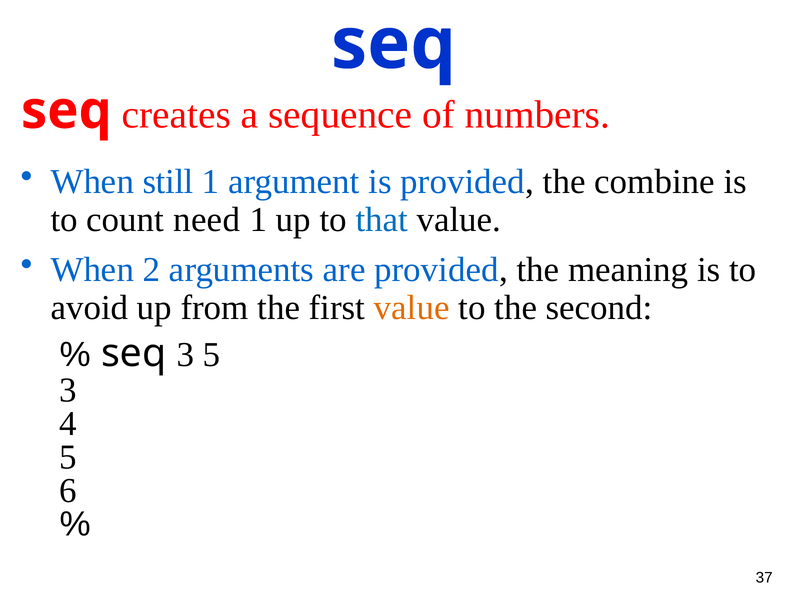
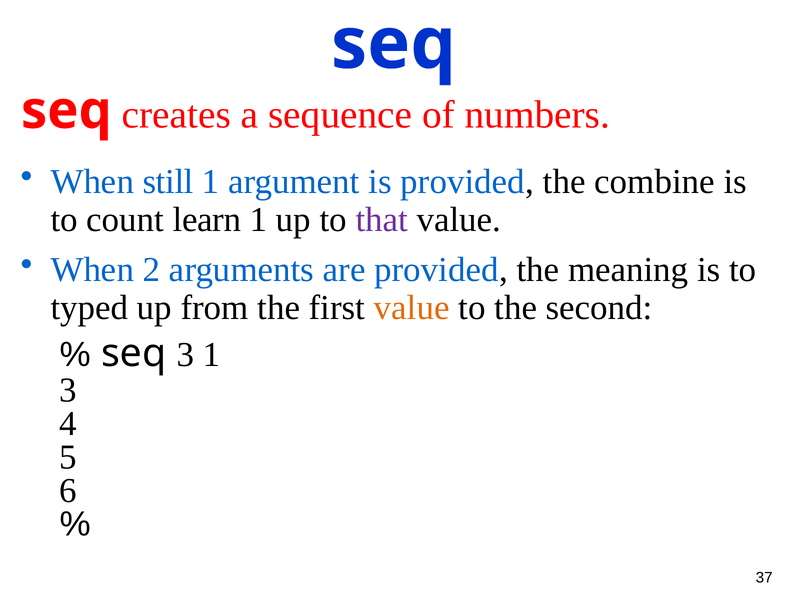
need: need -> learn
that colour: blue -> purple
avoid: avoid -> typed
3 5: 5 -> 1
